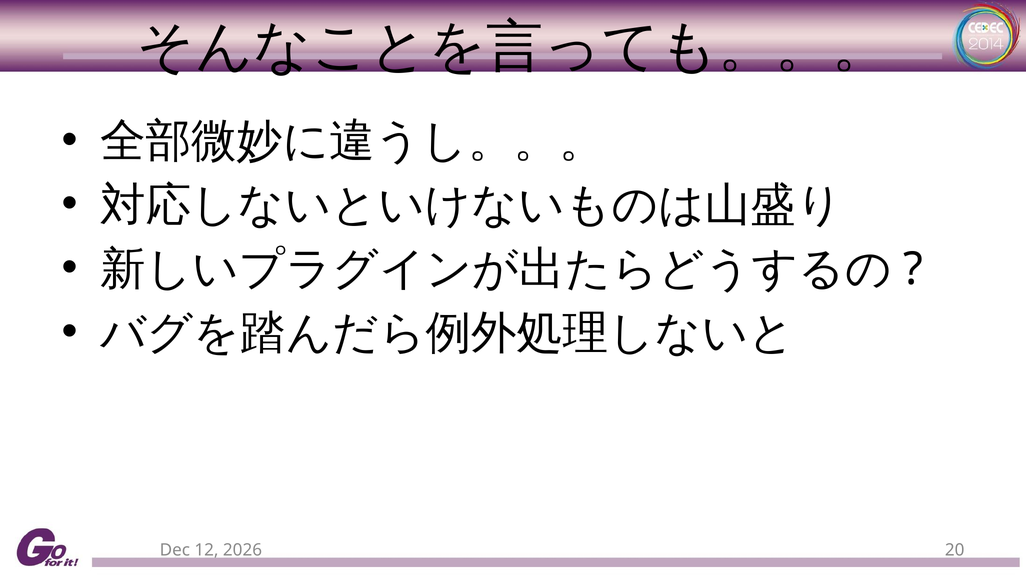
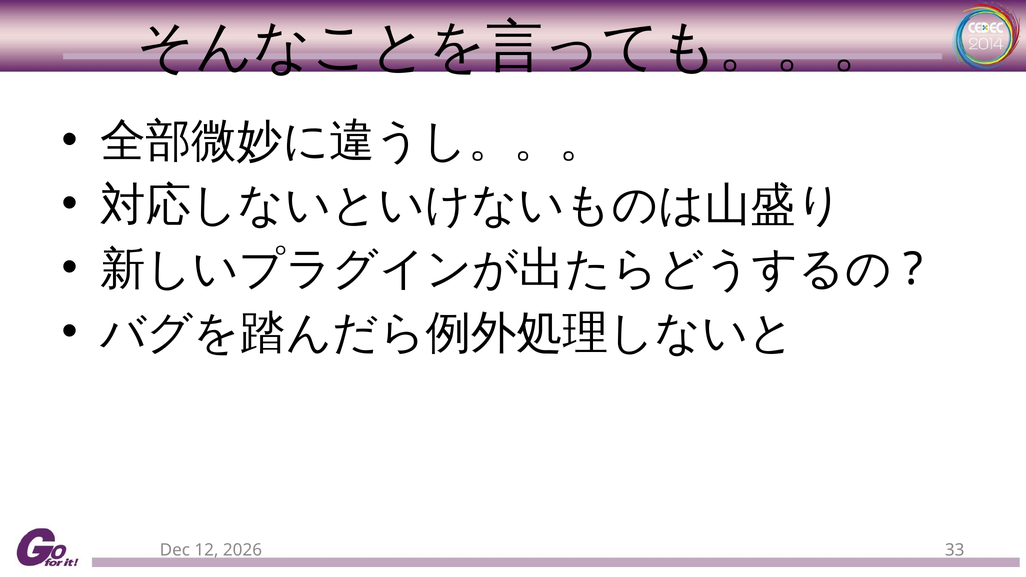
20: 20 -> 33
